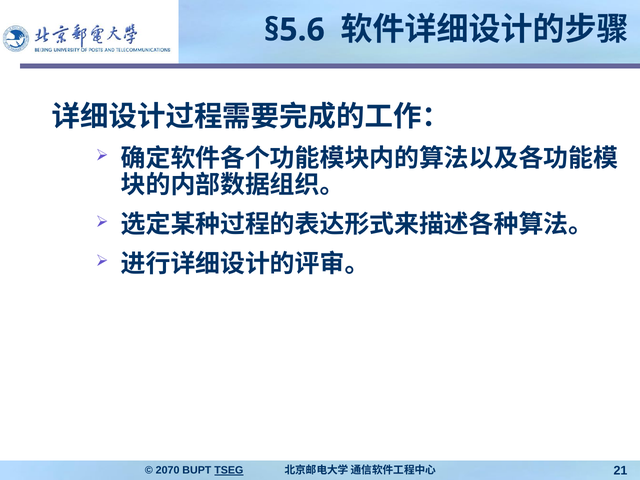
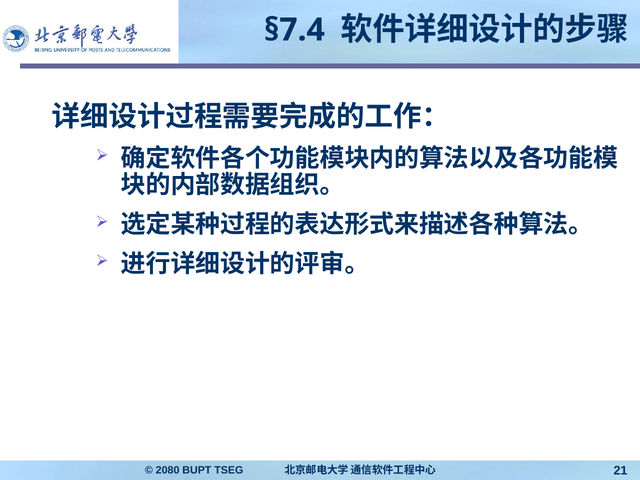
§5.6: §5.6 -> §7.4
2070: 2070 -> 2080
TSEG underline: present -> none
